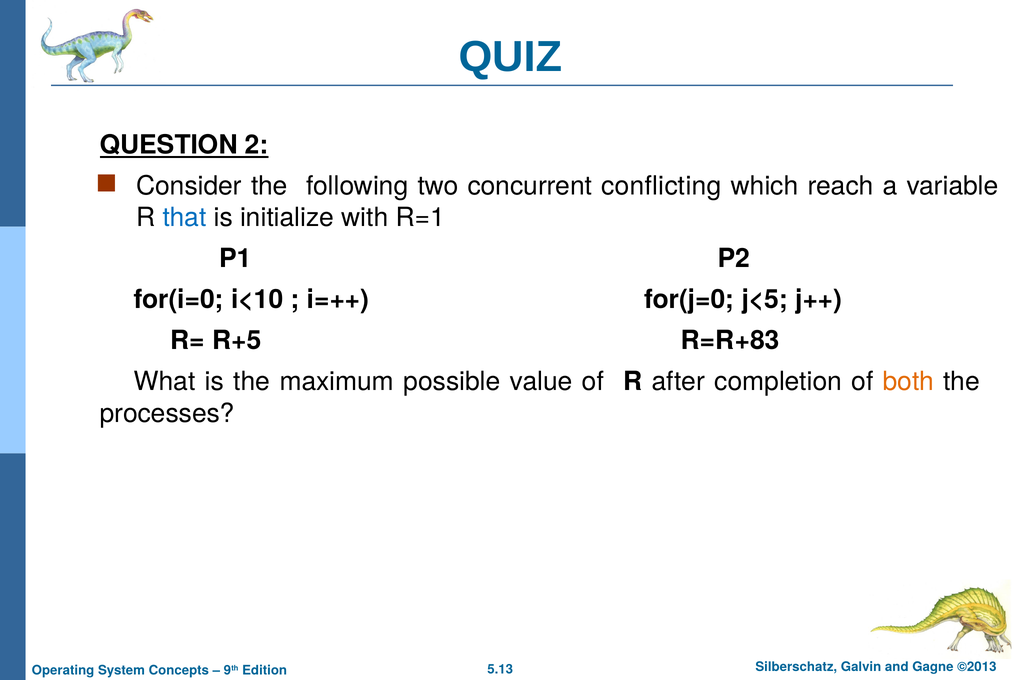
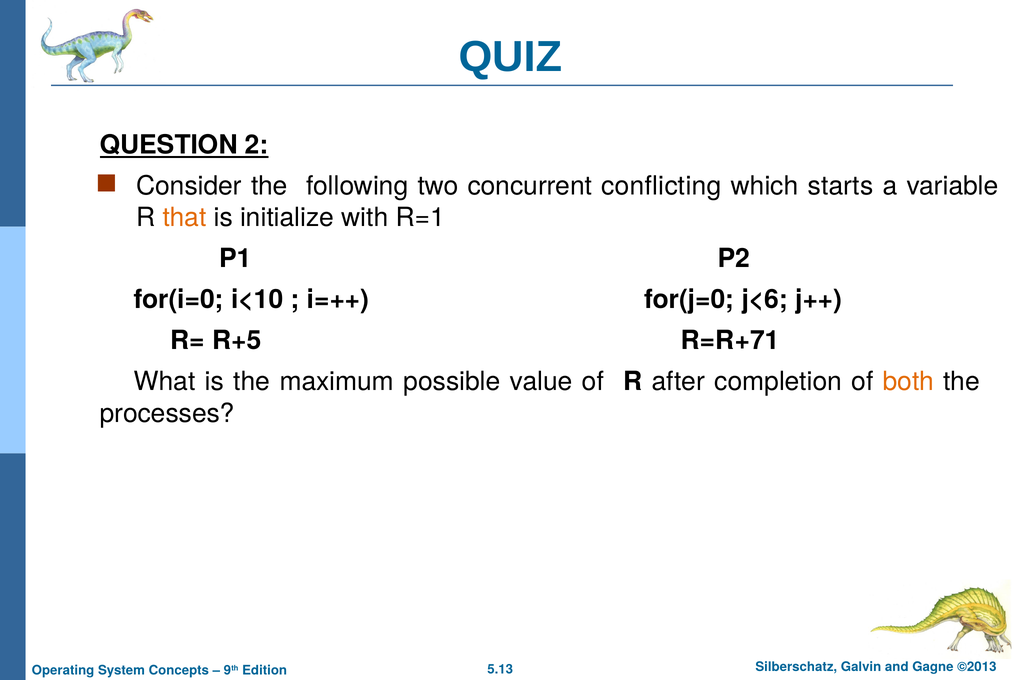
reach: reach -> starts
that colour: blue -> orange
j<5: j<5 -> j<6
R=R+83: R=R+83 -> R=R+71
